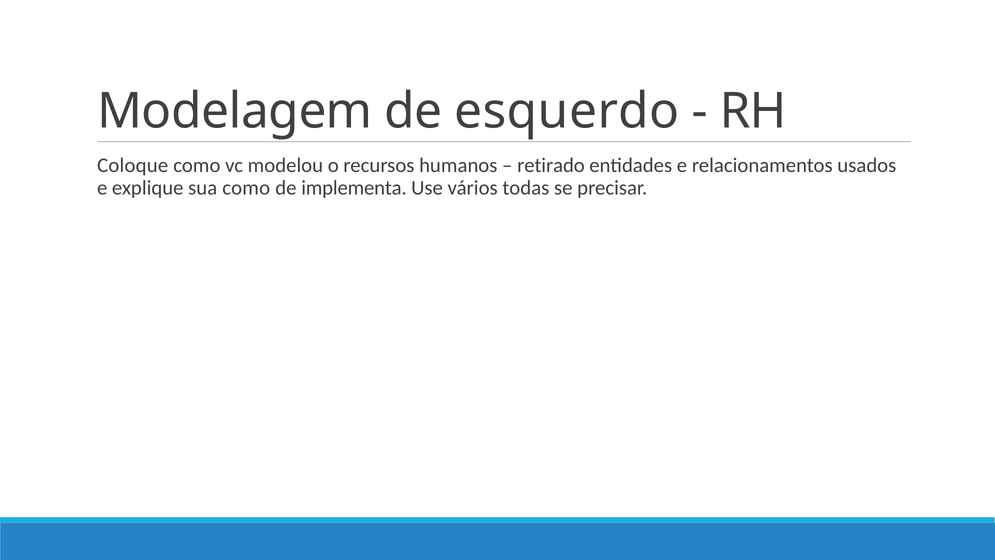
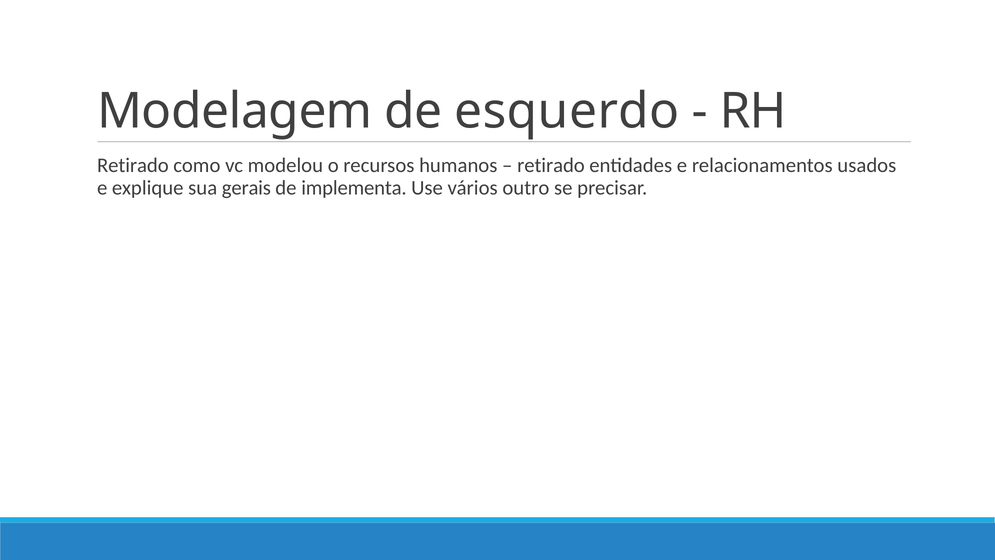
Coloque at (133, 165): Coloque -> Retirado
sua como: como -> gerais
todas: todas -> outro
